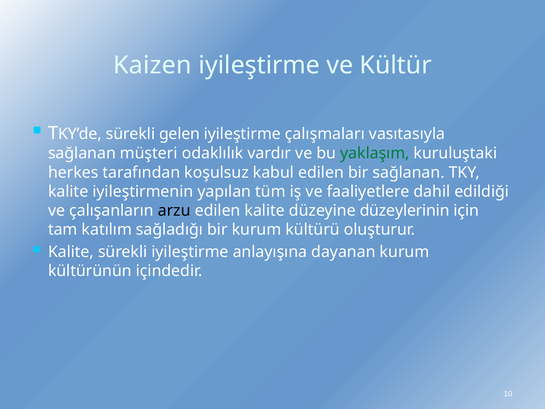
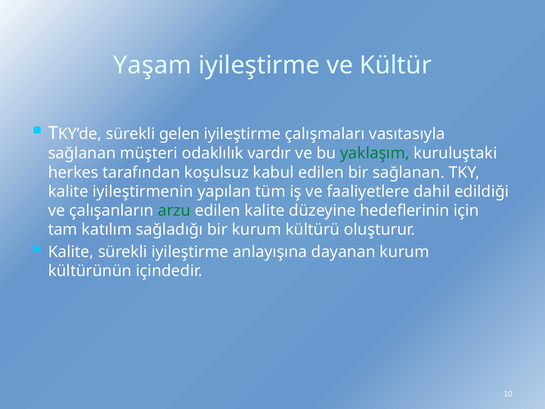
Kaizen: Kaizen -> Yaşam
arzu colour: black -> green
düzeylerinin: düzeylerinin -> hedeflerinin
